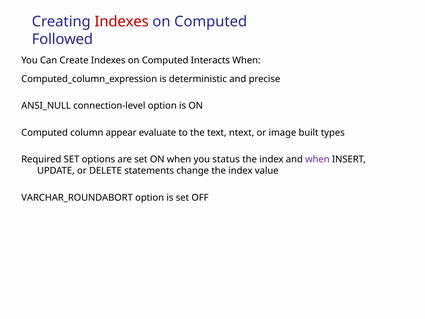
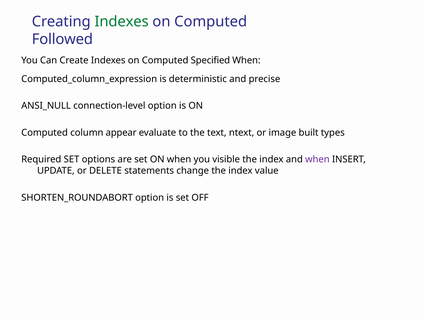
Indexes at (122, 22) colour: red -> green
Interacts: Interacts -> Specified
status: status -> visible
VARCHAR_ROUNDABORT: VARCHAR_ROUNDABORT -> SHORTEN_ROUNDABORT
